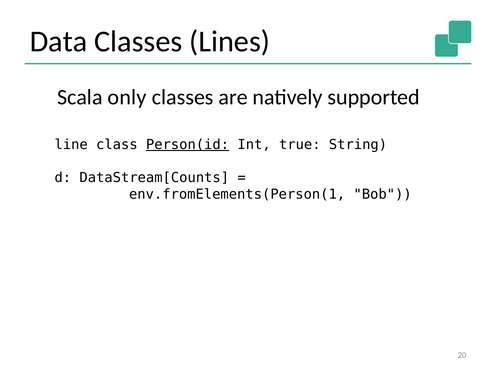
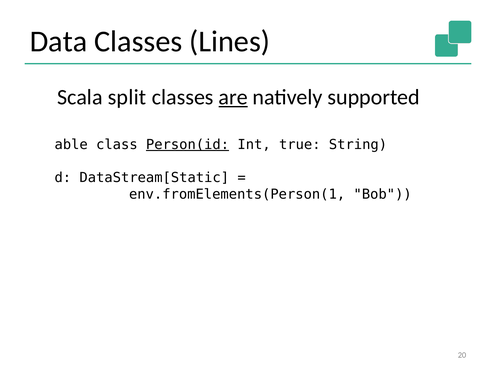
only: only -> split
are underline: none -> present
line: line -> able
DataStream[Counts: DataStream[Counts -> DataStream[Static
